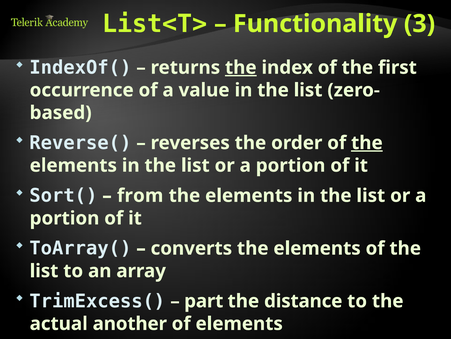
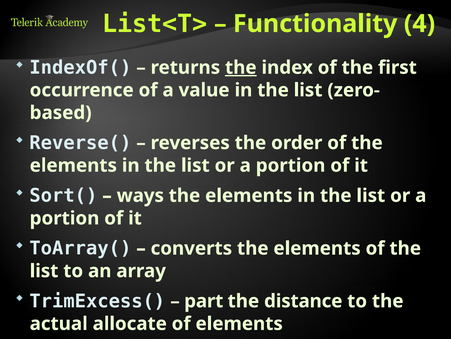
3: 3 -> 4
the at (367, 143) underline: present -> none
from: from -> ways
another: another -> allocate
